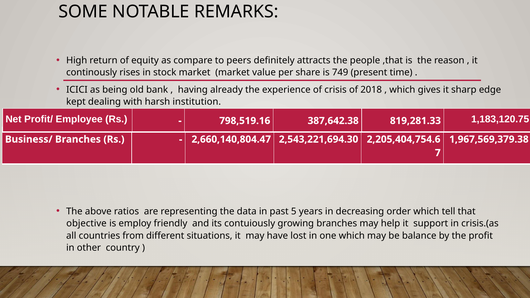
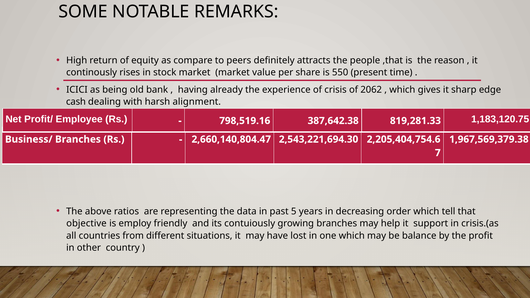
749: 749 -> 550
2018: 2018 -> 2062
kept: kept -> cash
institution: institution -> alignment
